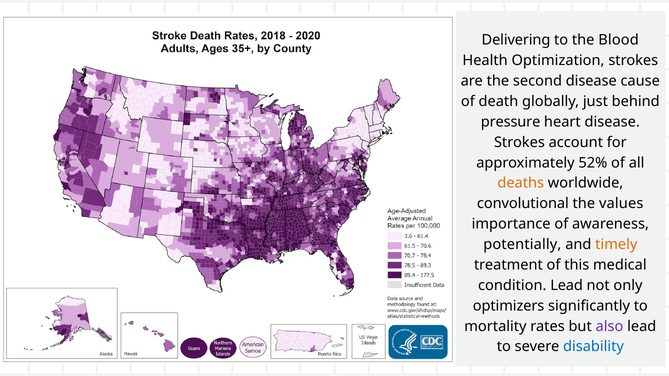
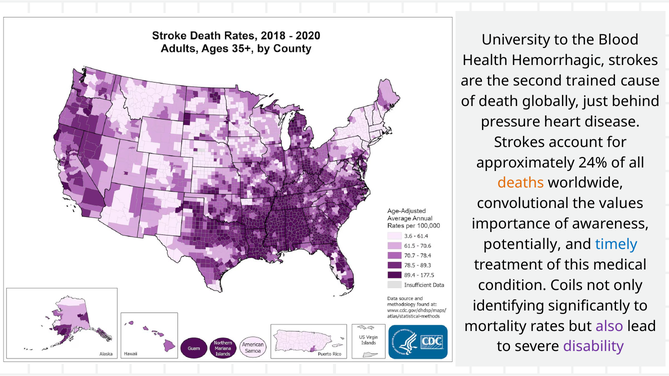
Delivering: Delivering -> University
Optimization: Optimization -> Hemorrhagic
second disease: disease -> trained
52%: 52% -> 24%
timely colour: orange -> blue
condition Lead: Lead -> Coils
optimizers: optimizers -> identifying
disability colour: blue -> purple
